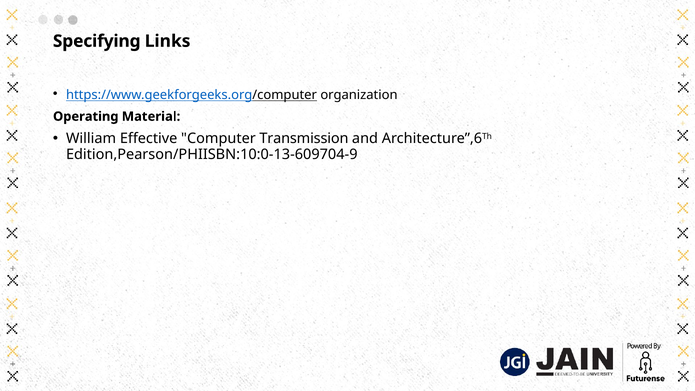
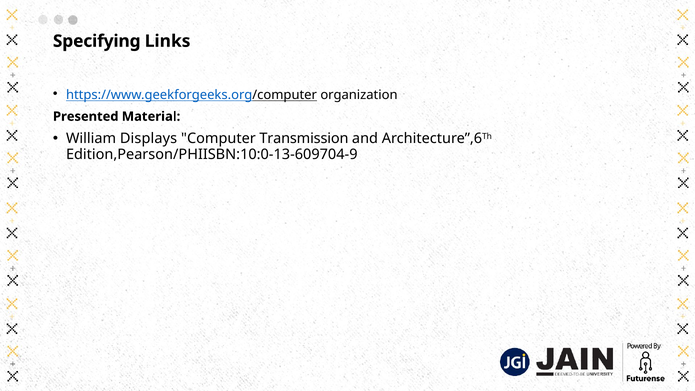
Operating: Operating -> Presented
Effective: Effective -> Displays
